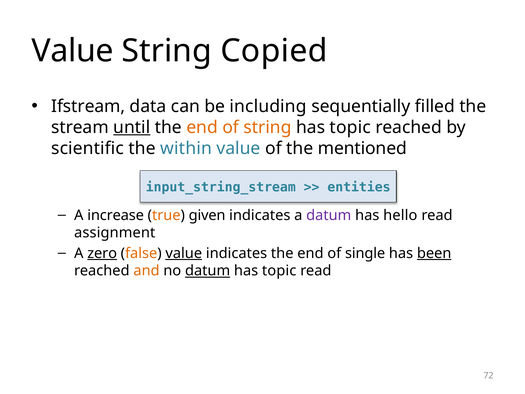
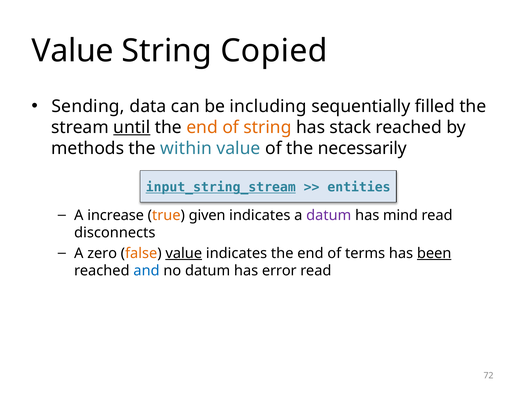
Ifstream: Ifstream -> Sending
string has topic: topic -> stack
scientific: scientific -> methods
mentioned: mentioned -> necessarily
input_string_stream underline: none -> present
hello: hello -> mind
assignment: assignment -> disconnects
zero underline: present -> none
single: single -> terms
and colour: orange -> blue
datum at (208, 271) underline: present -> none
topic at (279, 271): topic -> error
